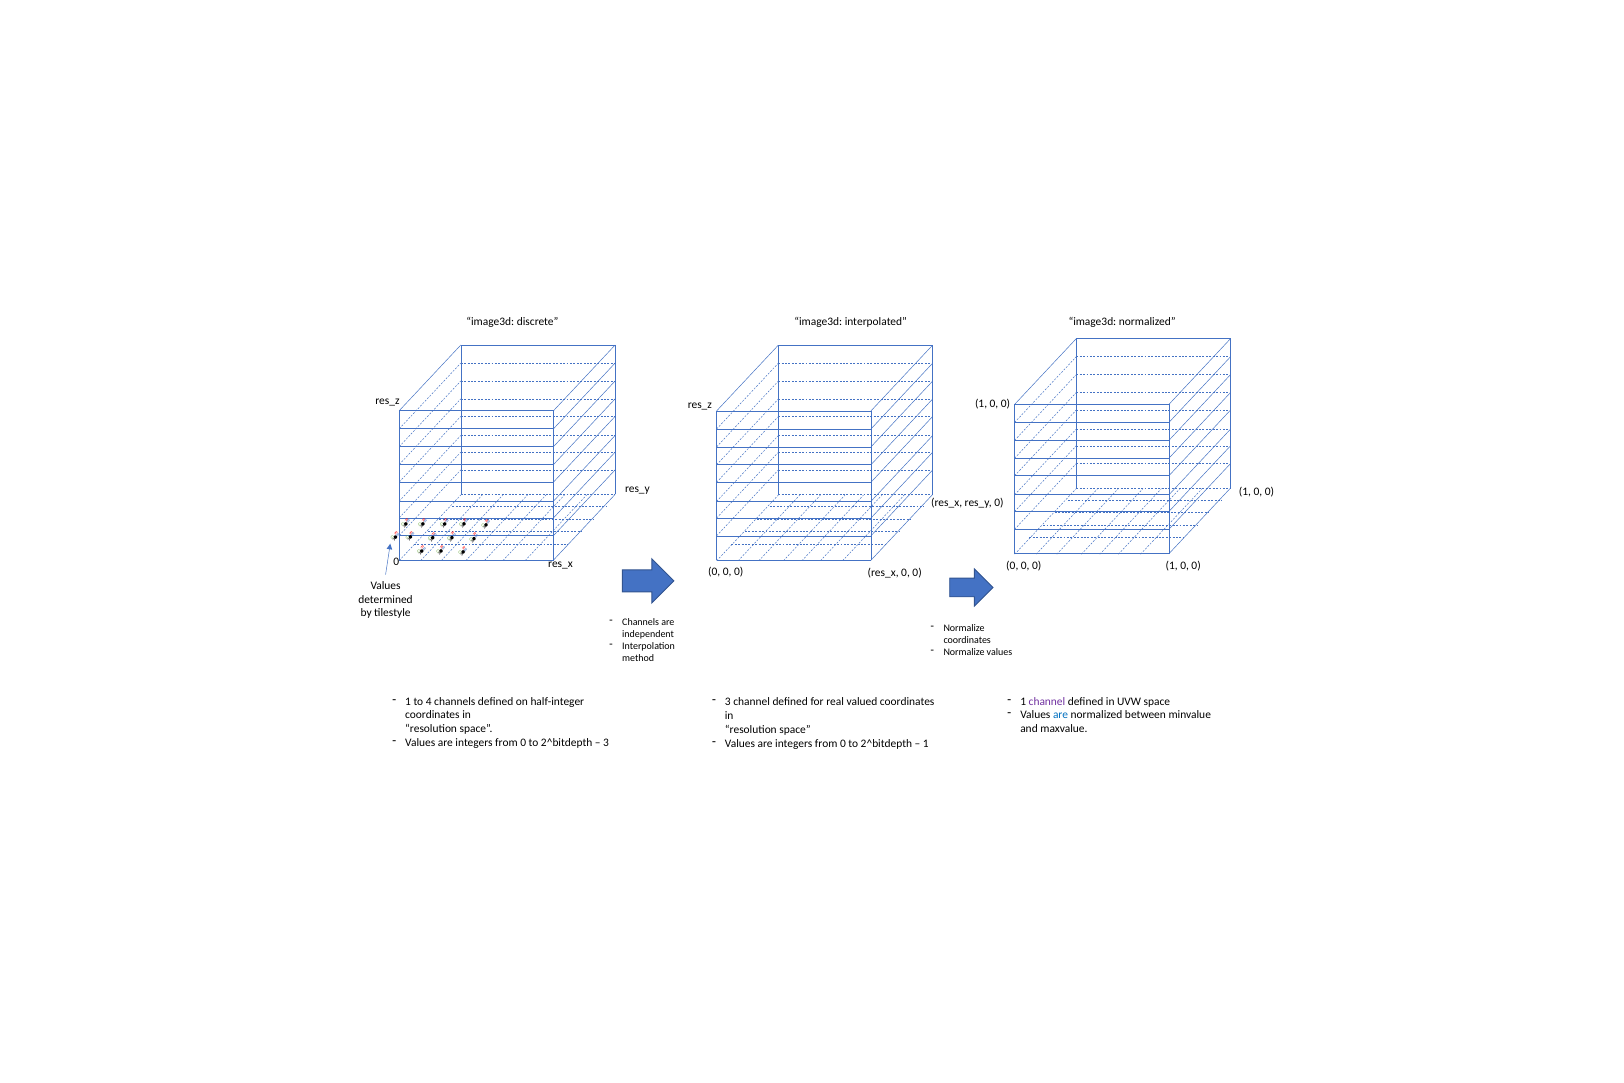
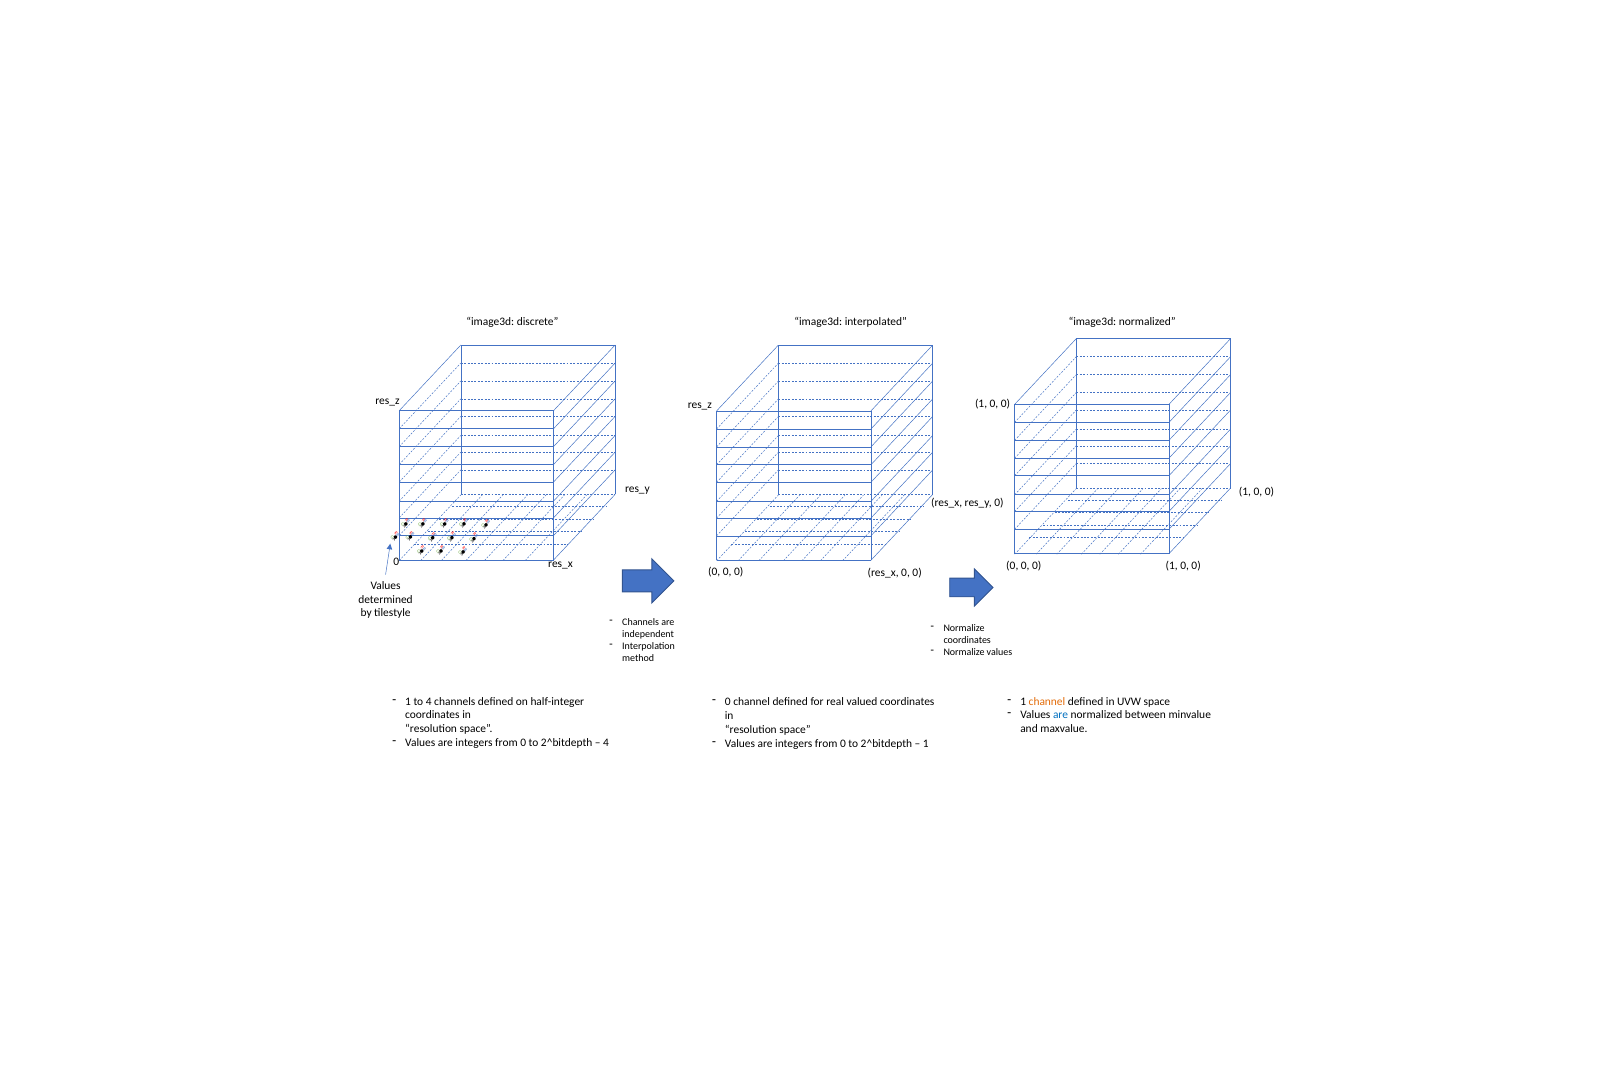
channel at (1047, 701) colour: purple -> orange
3 at (728, 702): 3 -> 0
3 at (606, 742): 3 -> 4
